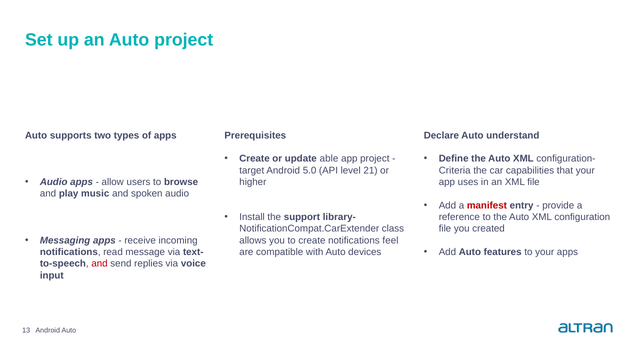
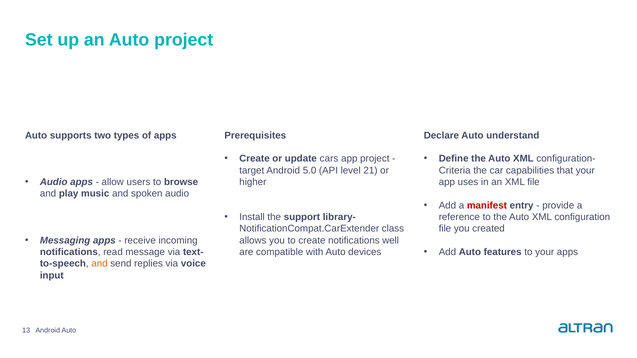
able: able -> cars
feel: feel -> well
and at (100, 264) colour: red -> orange
